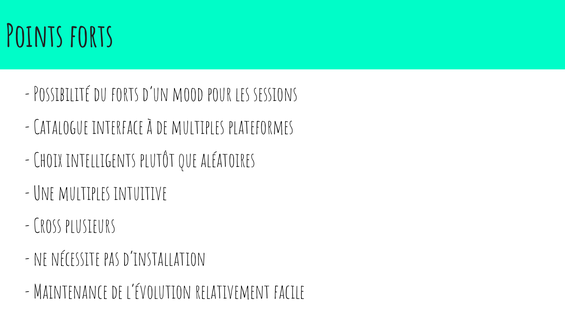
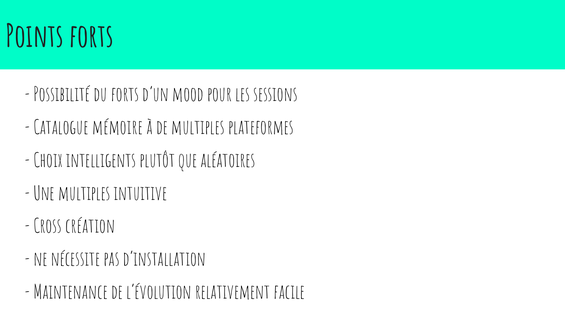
interface: interface -> mémoire
plusieurs: plusieurs -> création
